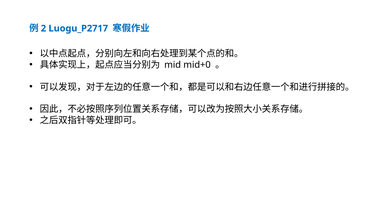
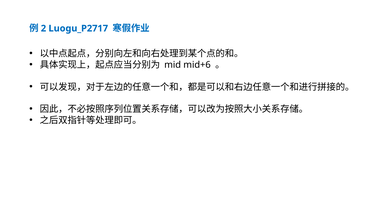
mid+0: mid+0 -> mid+6
